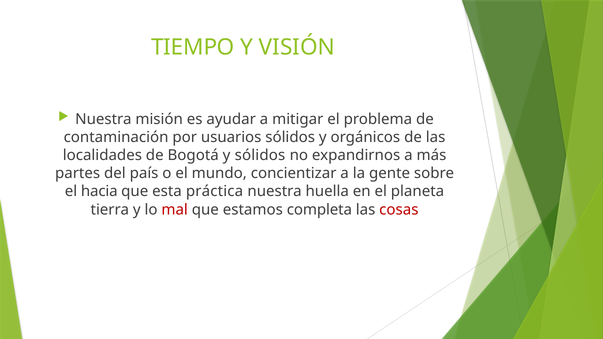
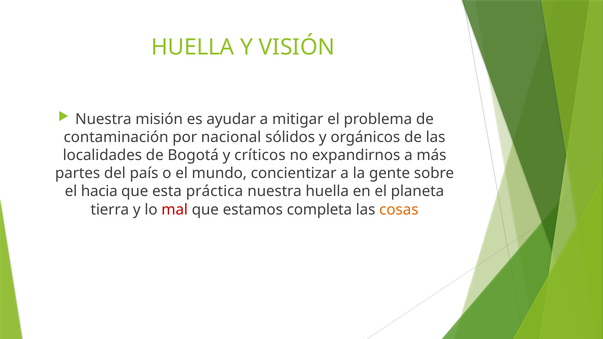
TIEMPO at (193, 48): TIEMPO -> HUELLA
usuarios: usuarios -> nacional
y sólidos: sólidos -> críticos
cosas colour: red -> orange
